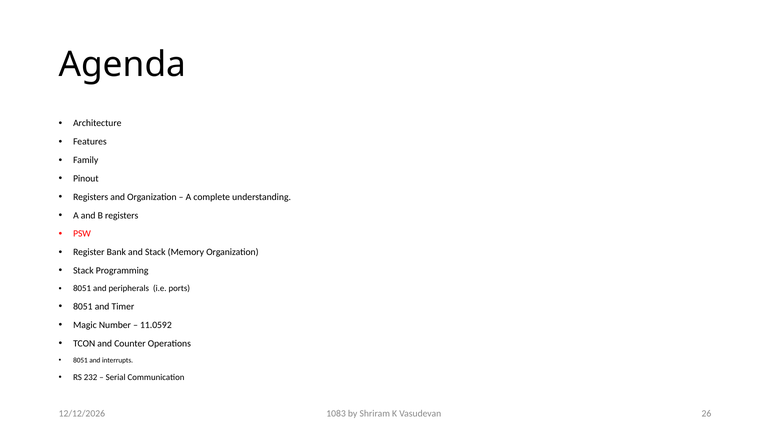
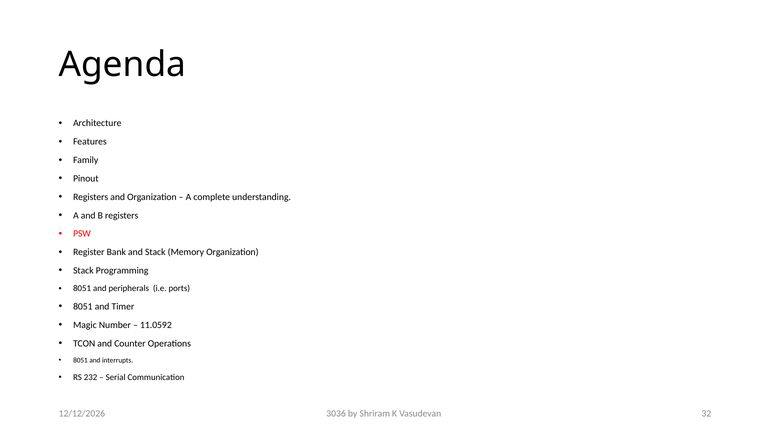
1083: 1083 -> 3036
26: 26 -> 32
